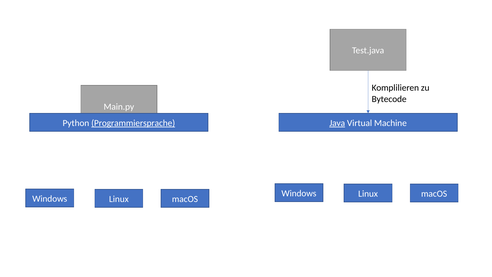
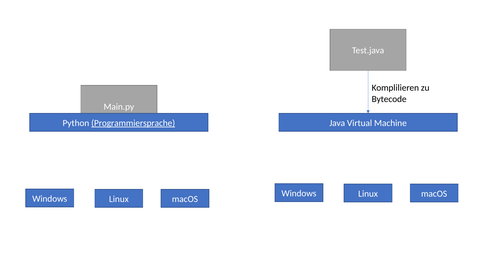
Java underline: present -> none
